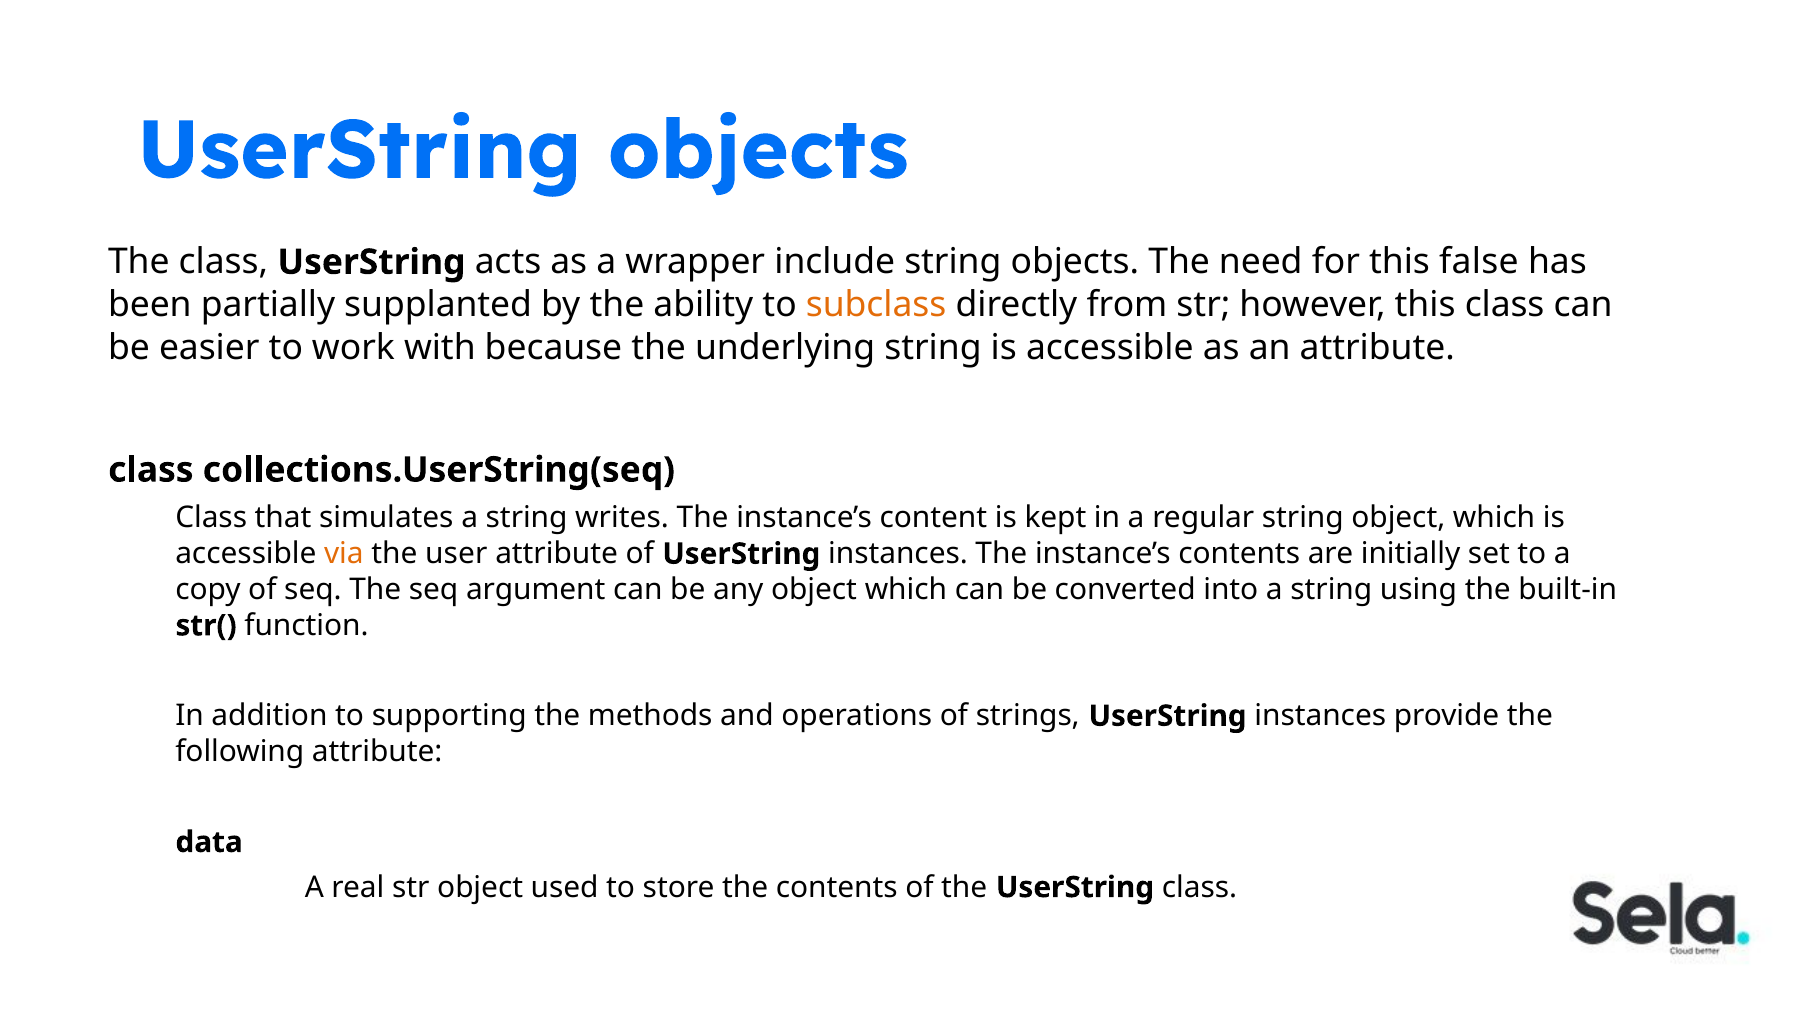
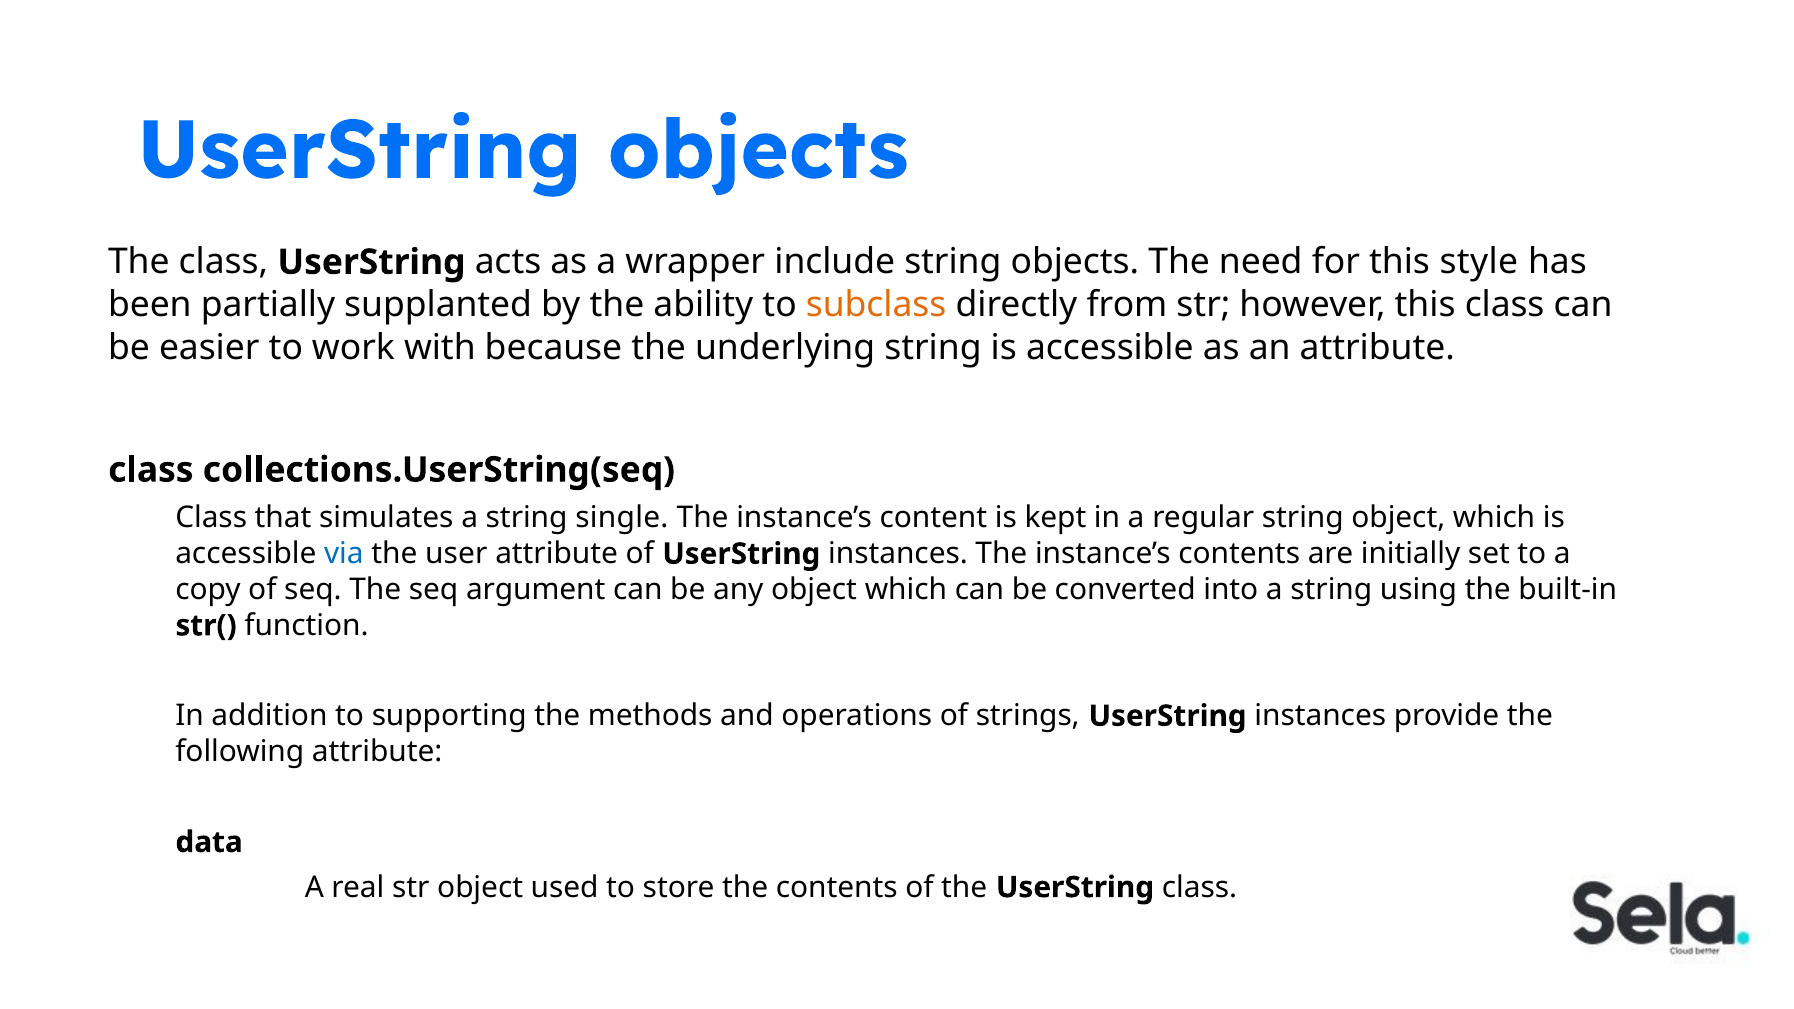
false: false -> style
writes: writes -> single
via colour: orange -> blue
